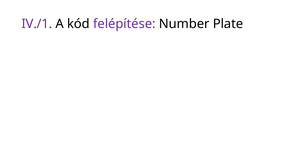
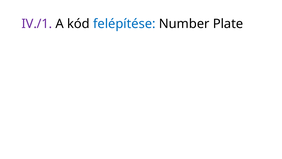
felépítése colour: purple -> blue
